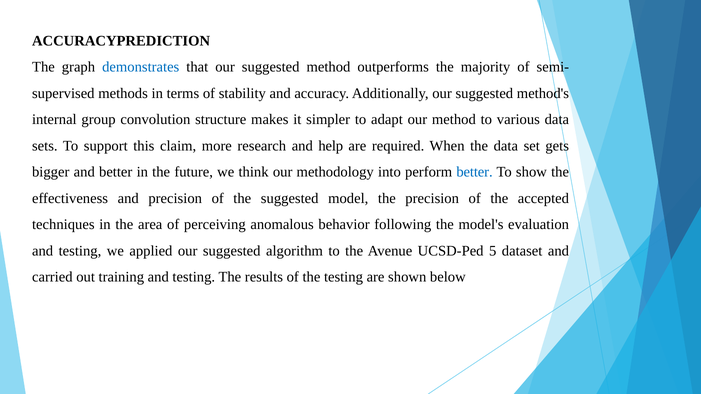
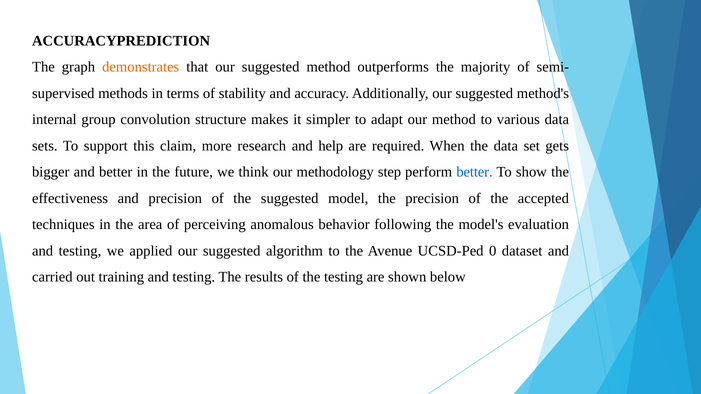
demonstrates colour: blue -> orange
into: into -> step
5: 5 -> 0
